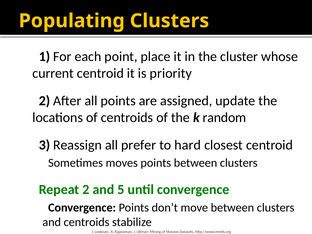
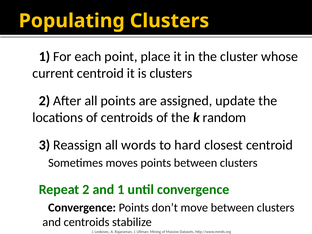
is priority: priority -> clusters
prefer: prefer -> words
5: 5 -> 1
